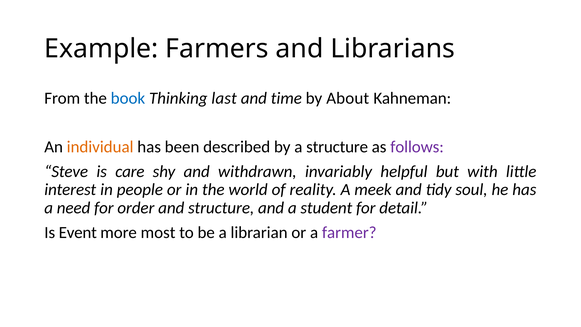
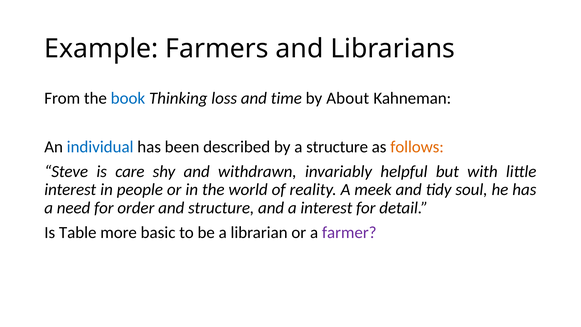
last: last -> loss
individual colour: orange -> blue
follows colour: purple -> orange
a student: student -> interest
Event: Event -> Table
most: most -> basic
